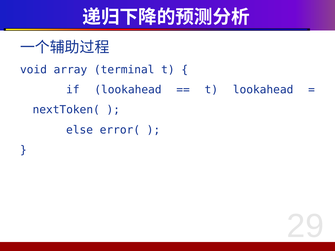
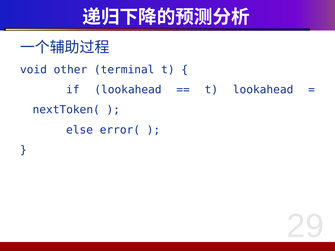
array: array -> other
